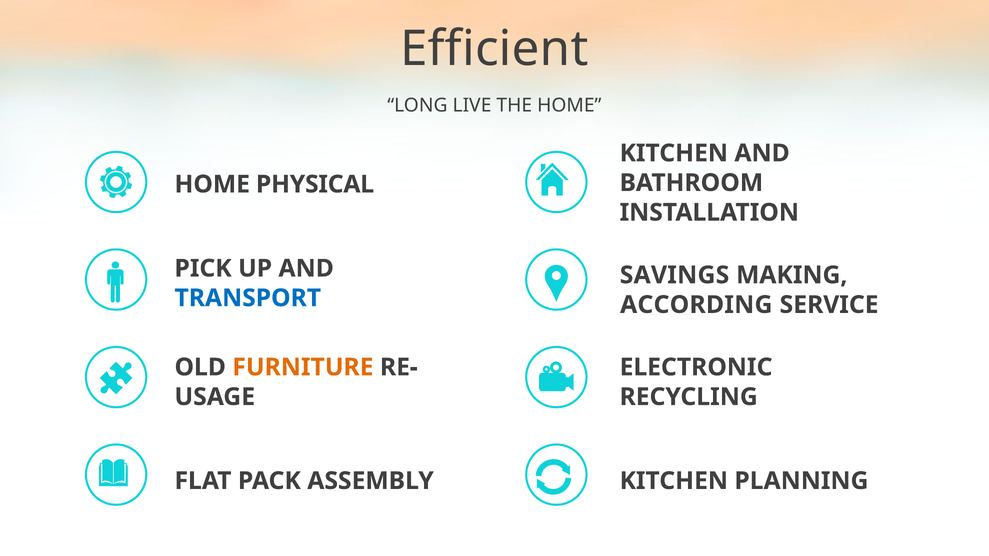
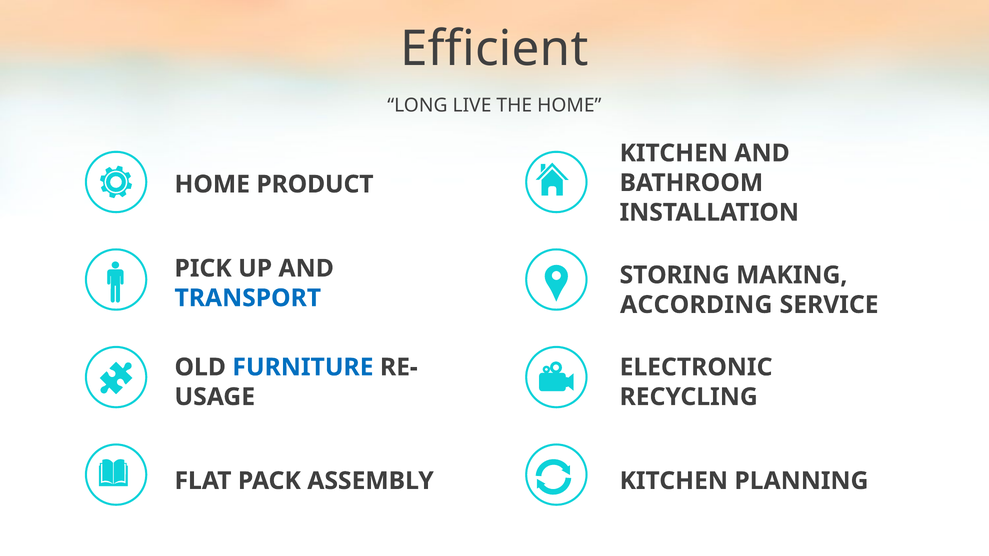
PHYSICAL: PHYSICAL -> PRODUCT
SAVINGS: SAVINGS -> STORING
FURNITURE colour: orange -> blue
